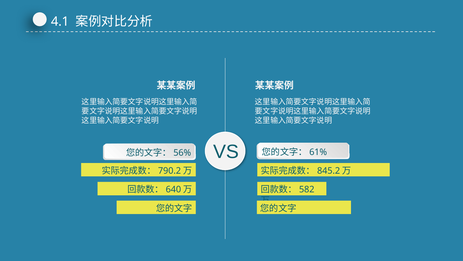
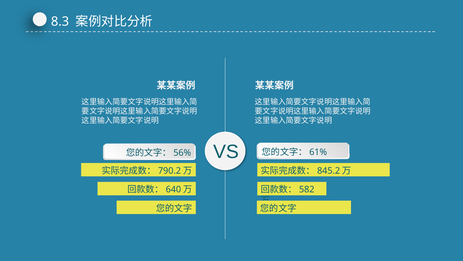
4.1: 4.1 -> 8.3
